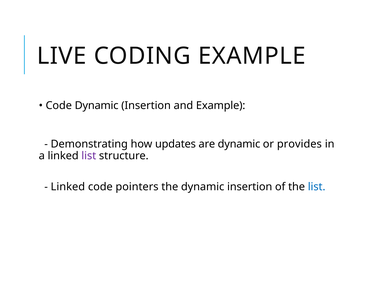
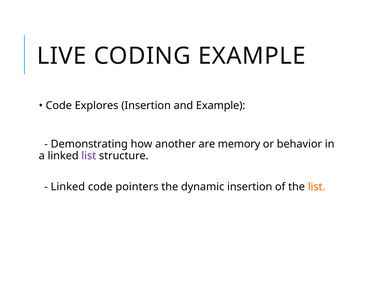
Code Dynamic: Dynamic -> Explores
updates: updates -> another
are dynamic: dynamic -> memory
provides: provides -> behavior
list at (317, 187) colour: blue -> orange
